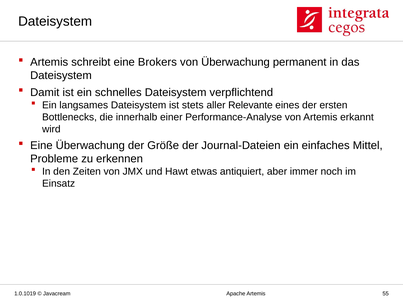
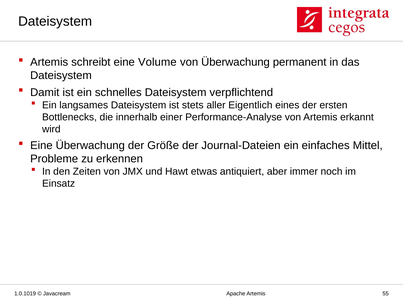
Brokers: Brokers -> Volume
Relevante: Relevante -> Eigentlich
